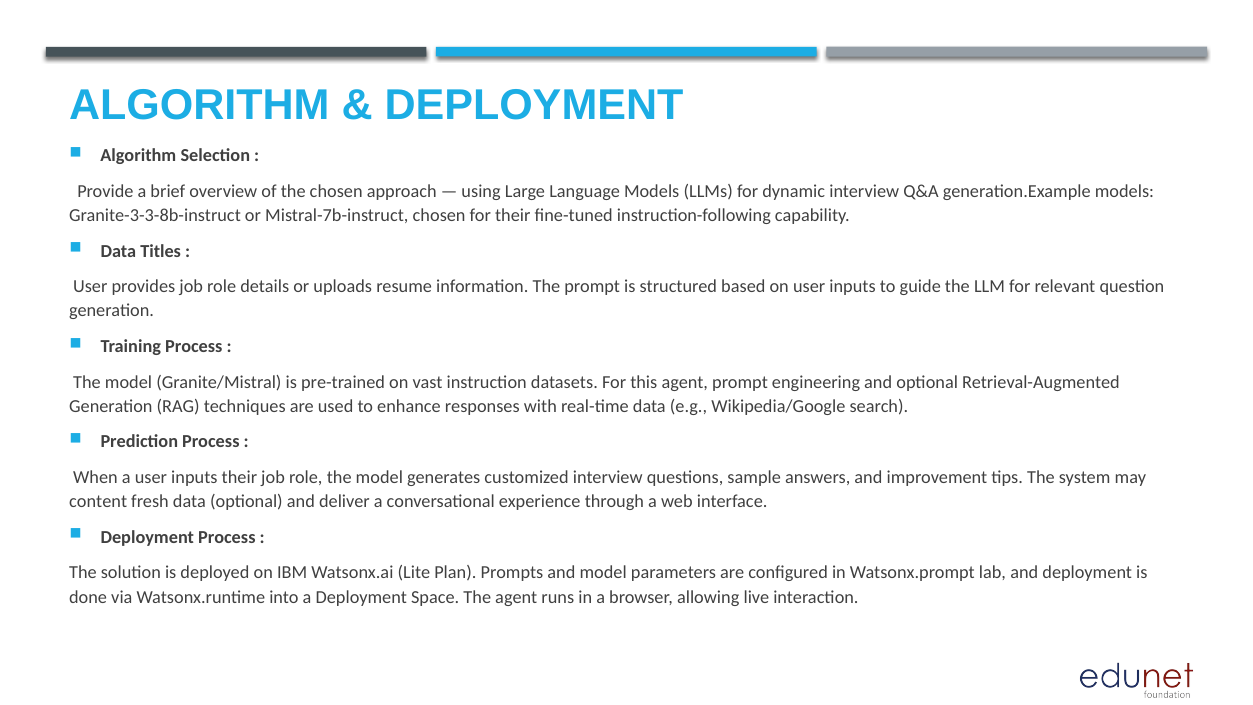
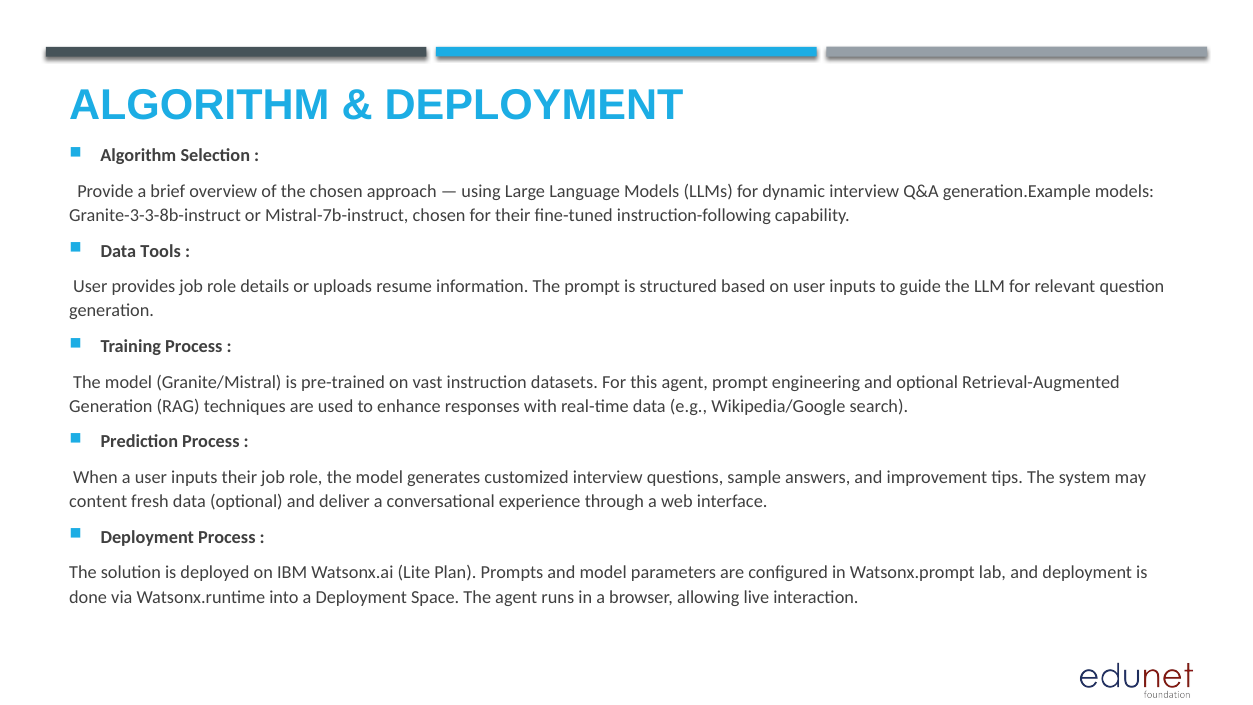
Titles: Titles -> Tools
